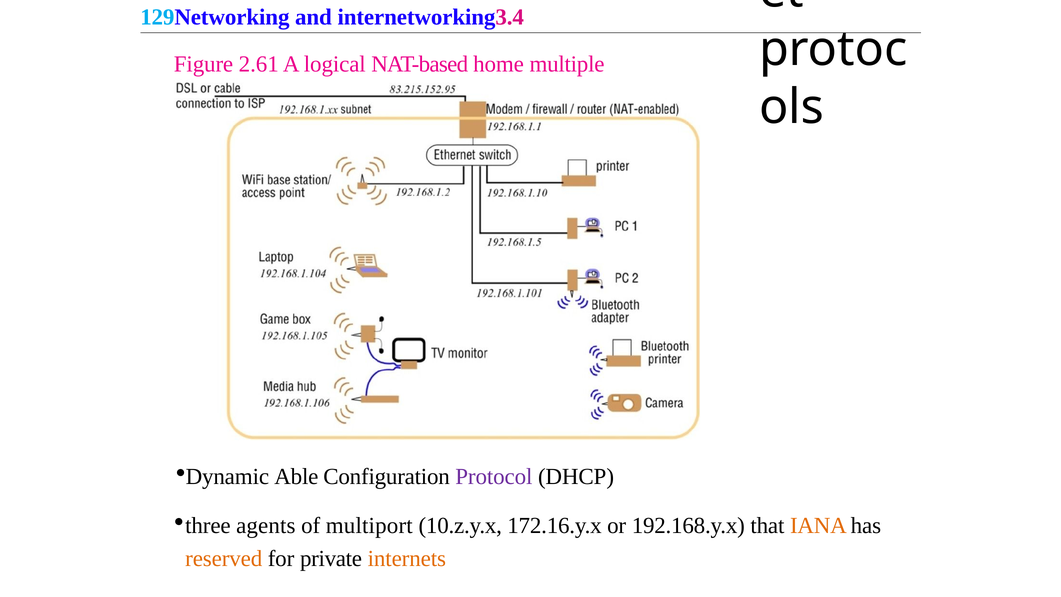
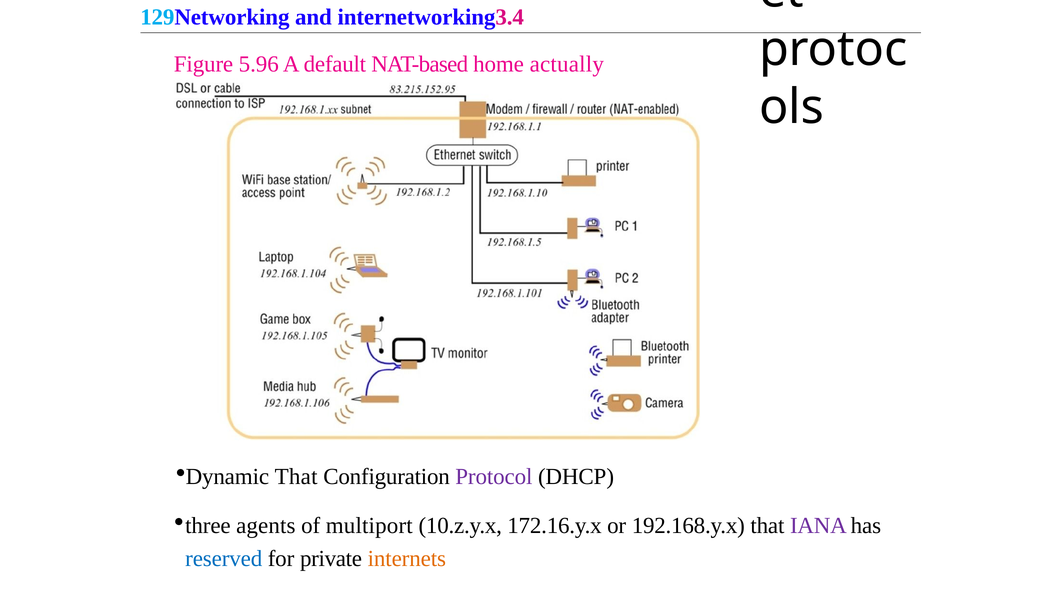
2.61: 2.61 -> 5.96
logical: logical -> default
multiple: multiple -> actually
Able at (296, 477): Able -> That
IANA colour: orange -> purple
reserved colour: orange -> blue
